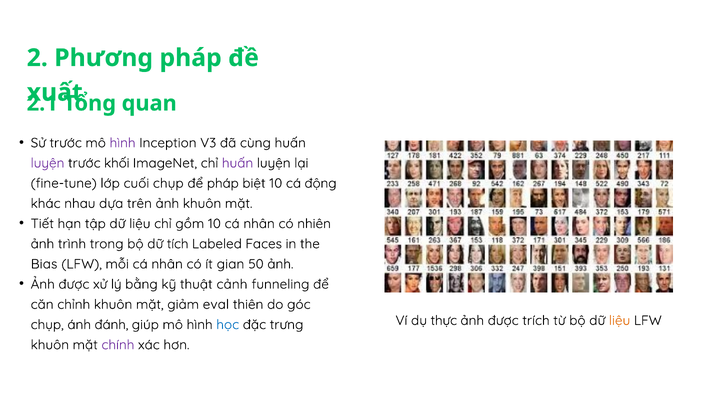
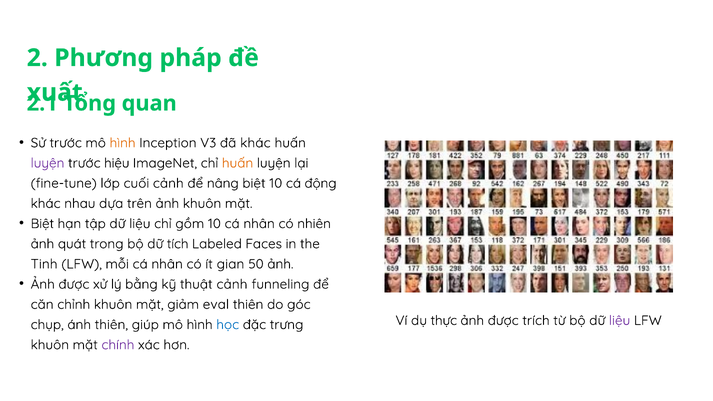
hình at (123, 143) colour: purple -> orange
đã cùng: cùng -> khác
khối: khối -> hiệu
huấn at (238, 163) colour: purple -> orange
cuối chụp: chụp -> cảnh
để pháp: pháp -> nâng
Tiết at (42, 224): Tiết -> Biệt
trình: trình -> quát
Bias: Bias -> Tinh
liệu at (620, 321) colour: orange -> purple
ánh đánh: đánh -> thiên
